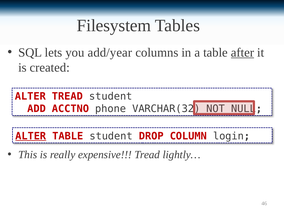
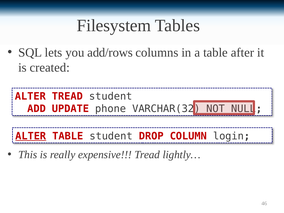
add/year: add/year -> add/rows
after underline: present -> none
ACCTNO: ACCTNO -> UPDATE
